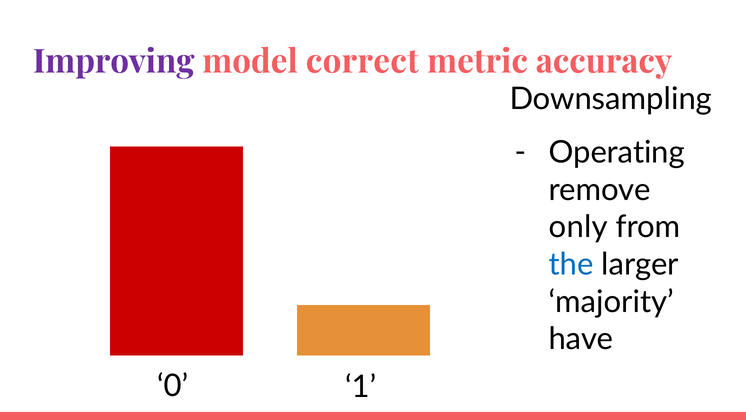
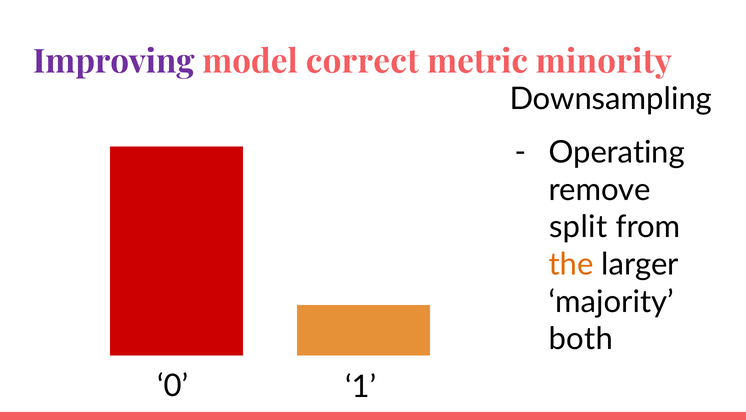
accuracy: accuracy -> minority
only: only -> split
the colour: blue -> orange
have: have -> both
